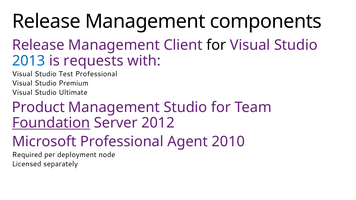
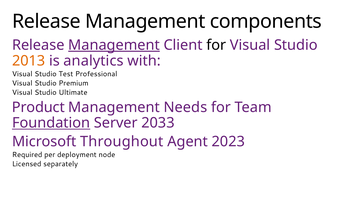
Management at (114, 45) underline: none -> present
2013 colour: blue -> orange
requests: requests -> analytics
Management Studio: Studio -> Needs
2012: 2012 -> 2033
Microsoft Professional: Professional -> Throughout
2010: 2010 -> 2023
